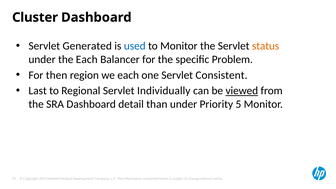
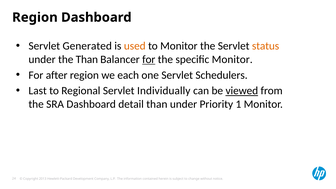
Cluster at (35, 17): Cluster -> Region
used colour: blue -> orange
the Each: Each -> Than
for at (149, 59) underline: none -> present
specific Problem: Problem -> Monitor
then: then -> after
Consistent: Consistent -> Schedulers
5: 5 -> 1
